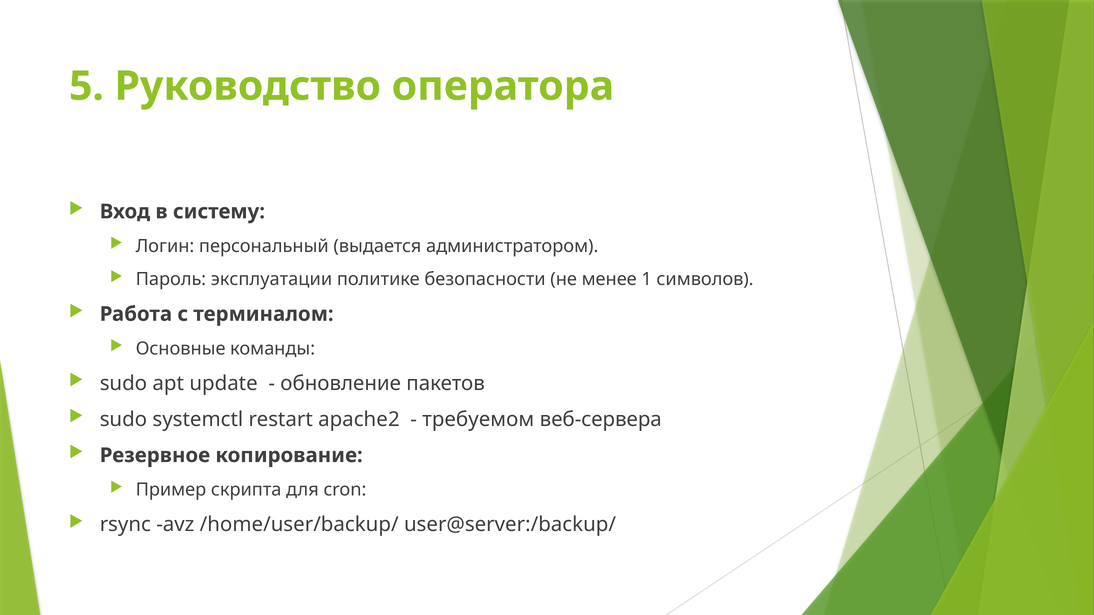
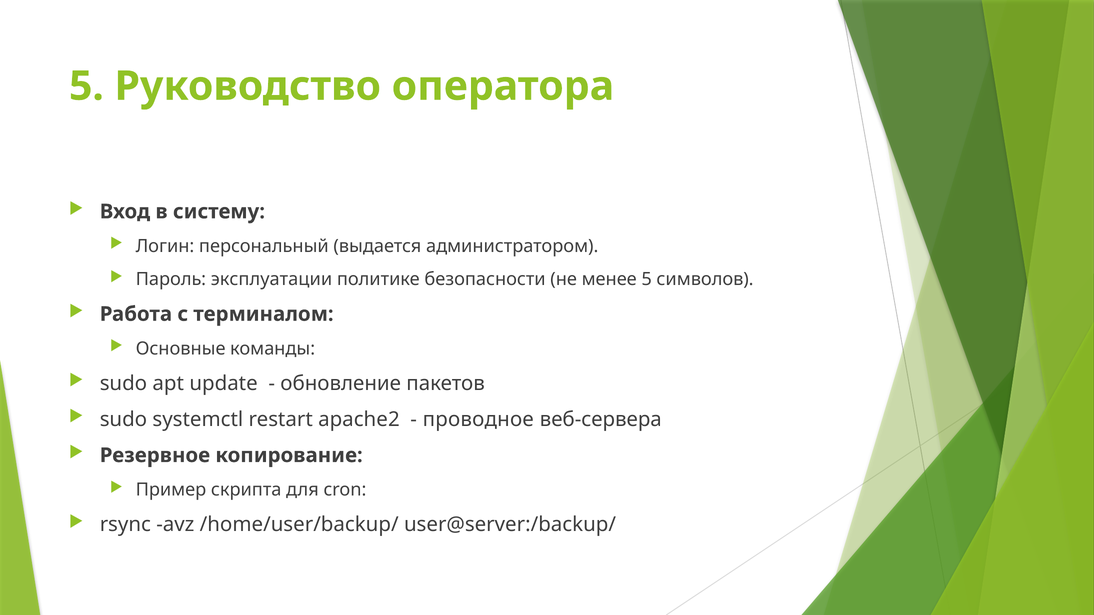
менее 1: 1 -> 5
требуемом: требуемом -> проводное
